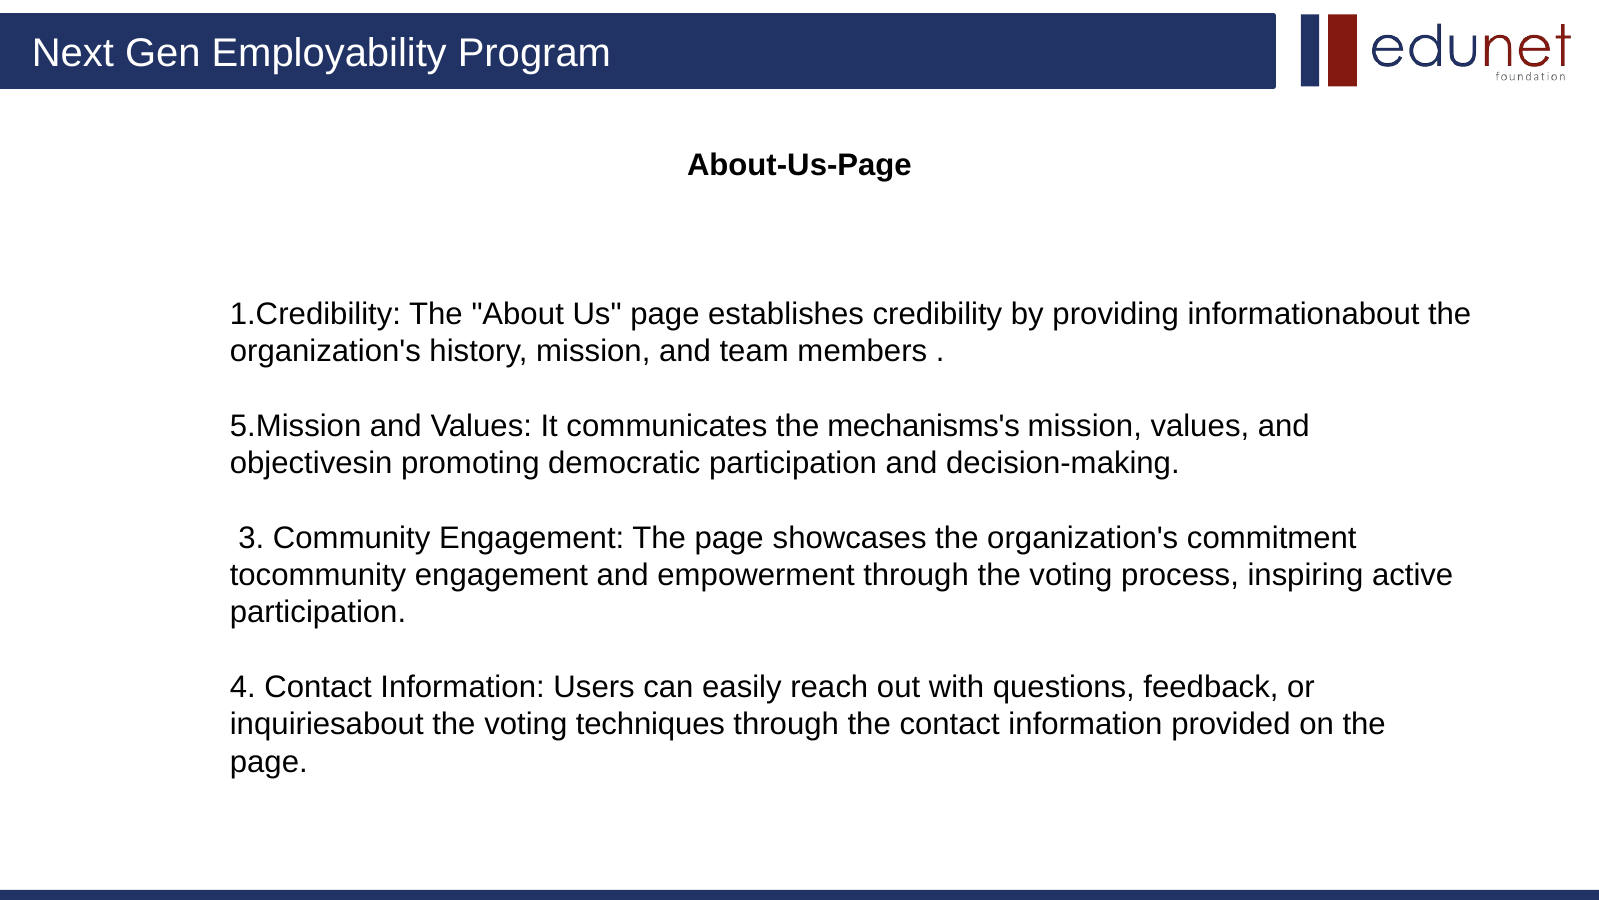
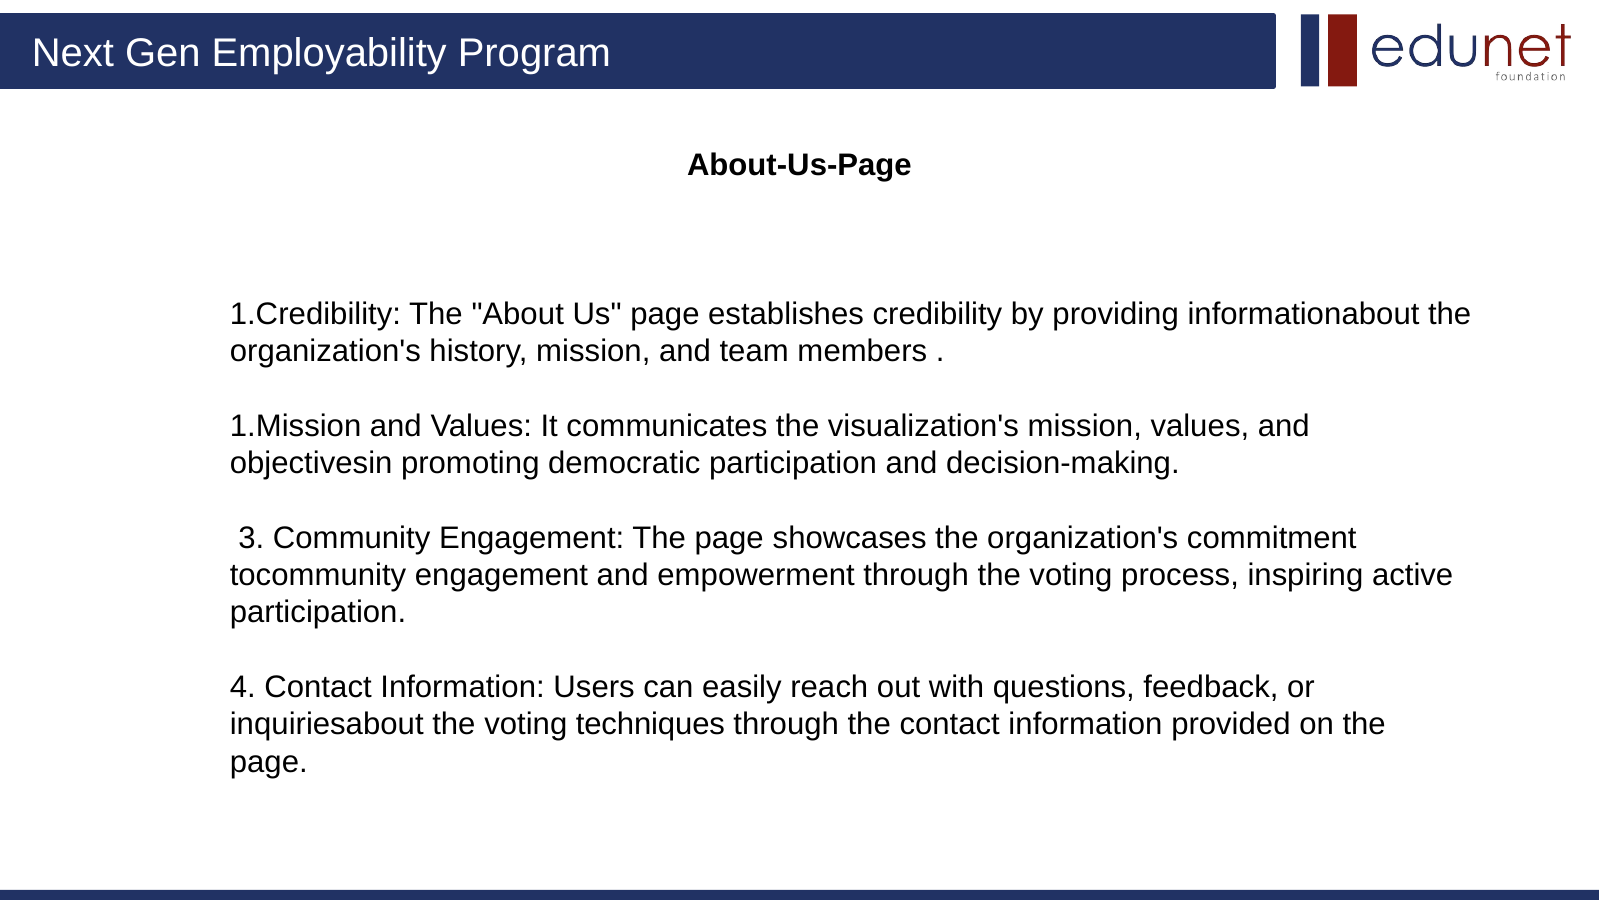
5.Mission: 5.Mission -> 1.Mission
mechanisms's: mechanisms's -> visualization's
